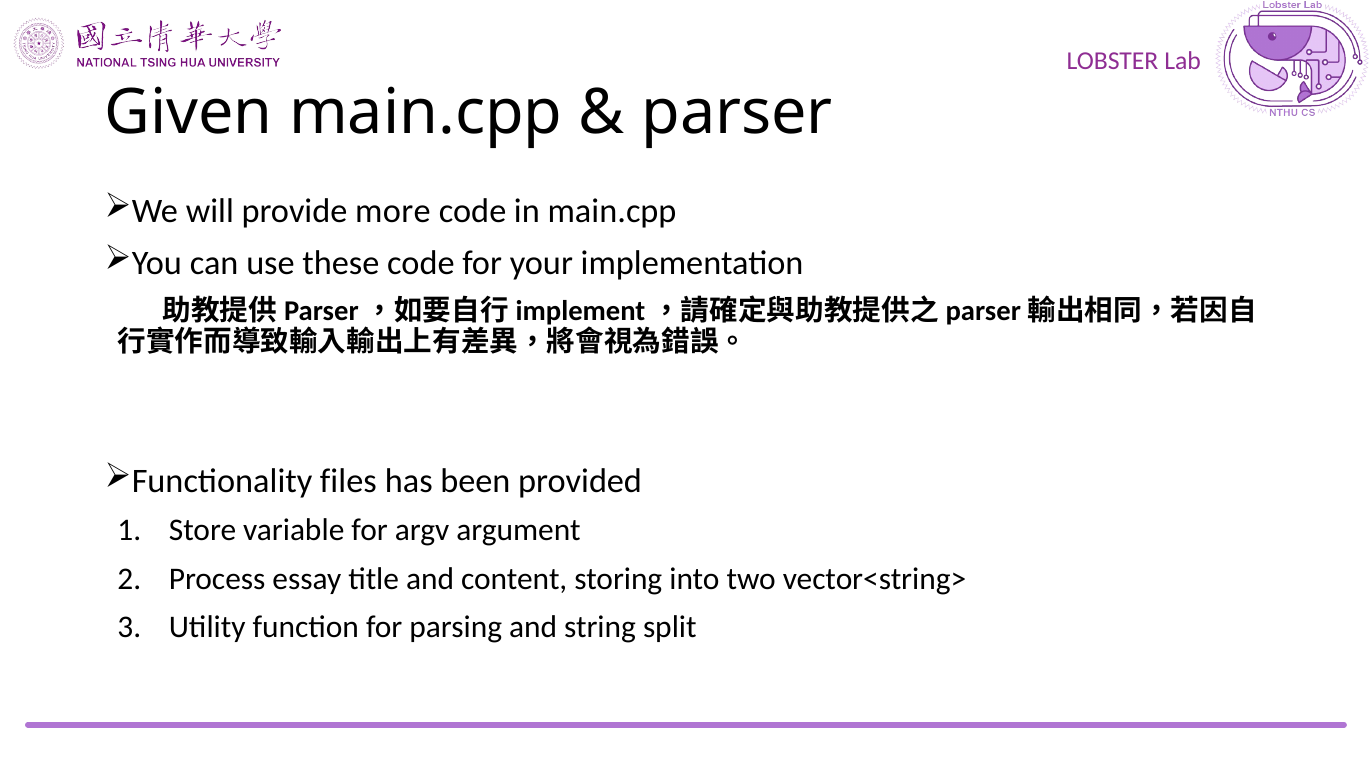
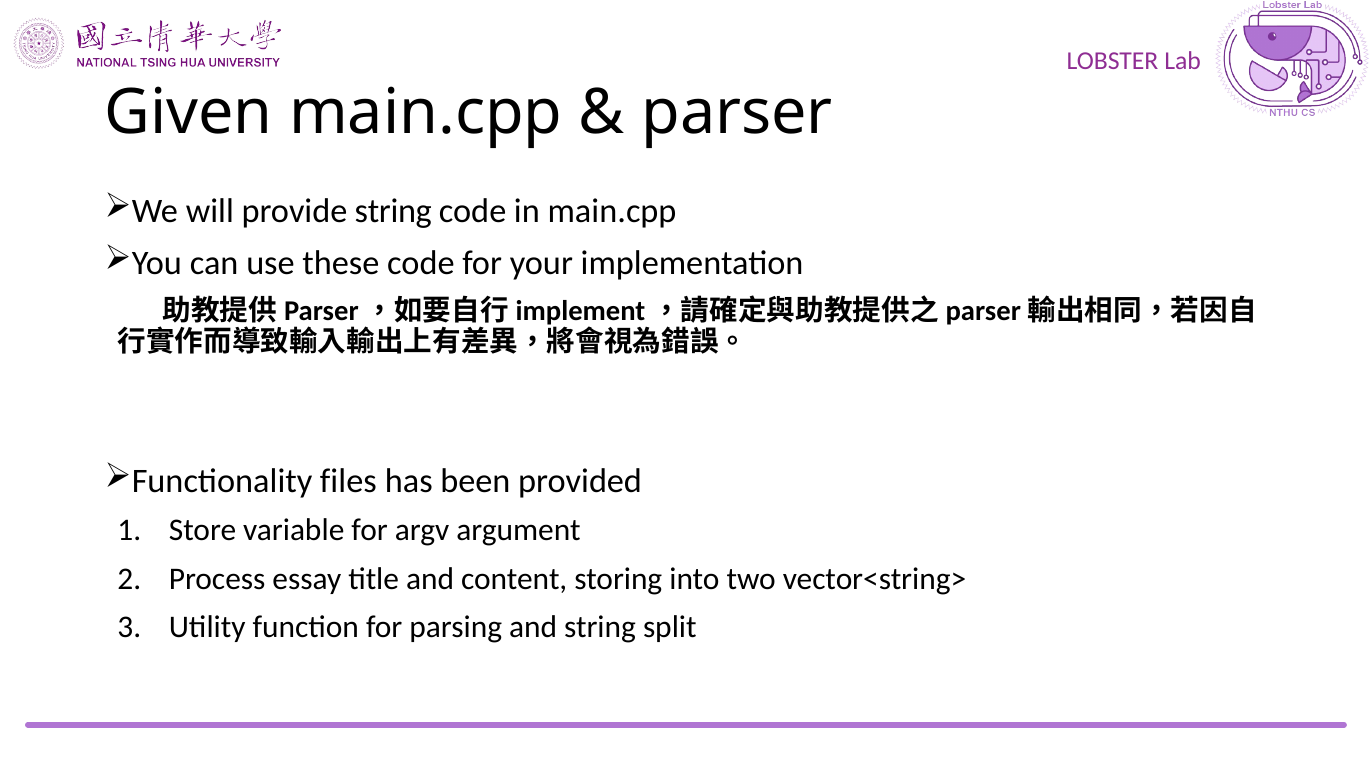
provide more: more -> string
